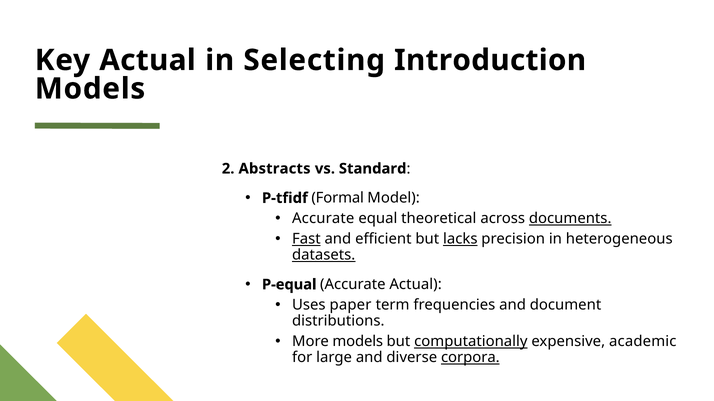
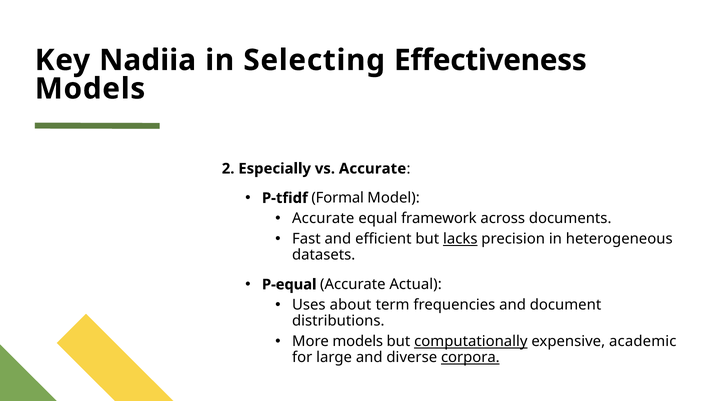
Key Actual: Actual -> Nadiia
Introduction: Introduction -> Effectiveness
Abstracts: Abstracts -> Especially
vs Standard: Standard -> Accurate
theoretical: theoretical -> framework
documents underline: present -> none
Fast underline: present -> none
datasets underline: present -> none
paper: paper -> about
